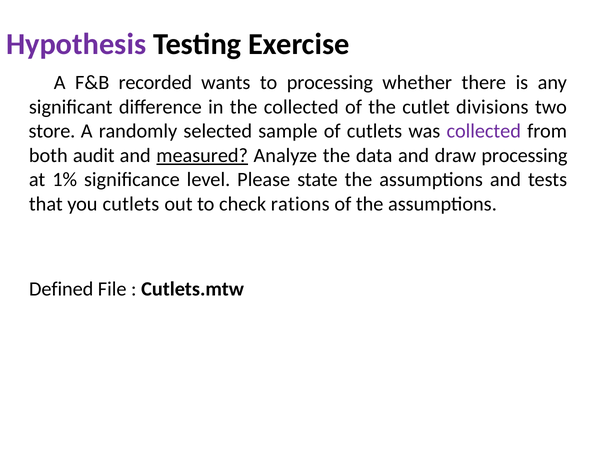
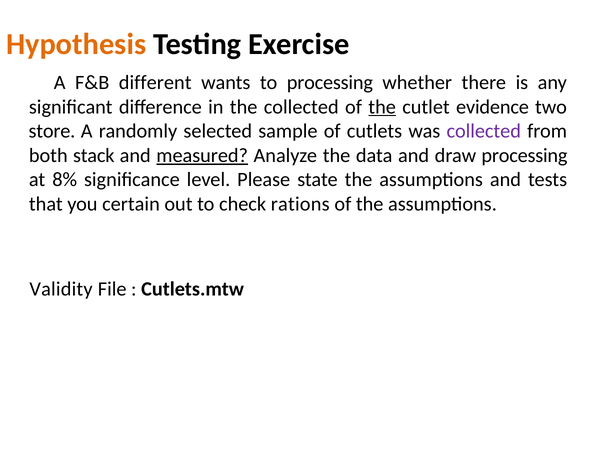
Hypothesis colour: purple -> orange
recorded: recorded -> different
the at (382, 107) underline: none -> present
divisions: divisions -> evidence
audit: audit -> stack
1%: 1% -> 8%
you cutlets: cutlets -> certain
Defined: Defined -> Validity
